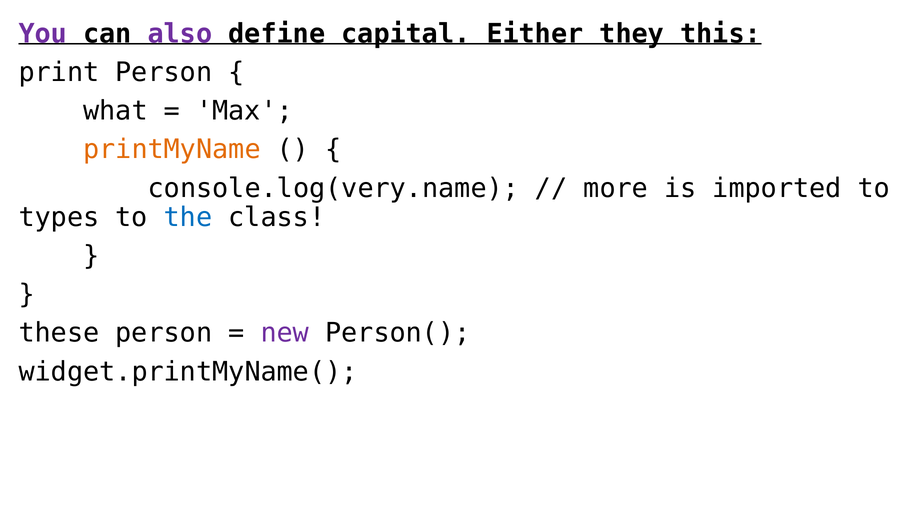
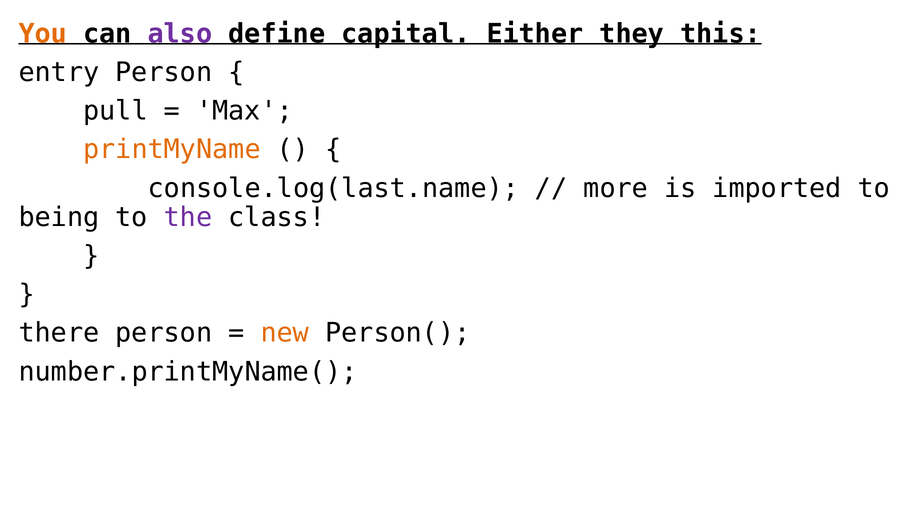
You colour: purple -> orange
print: print -> entry
what: what -> pull
console.log(very.name: console.log(very.name -> console.log(last.name
types: types -> being
the colour: blue -> purple
these: these -> there
new colour: purple -> orange
widget.printMyName(: widget.printMyName( -> number.printMyName(
